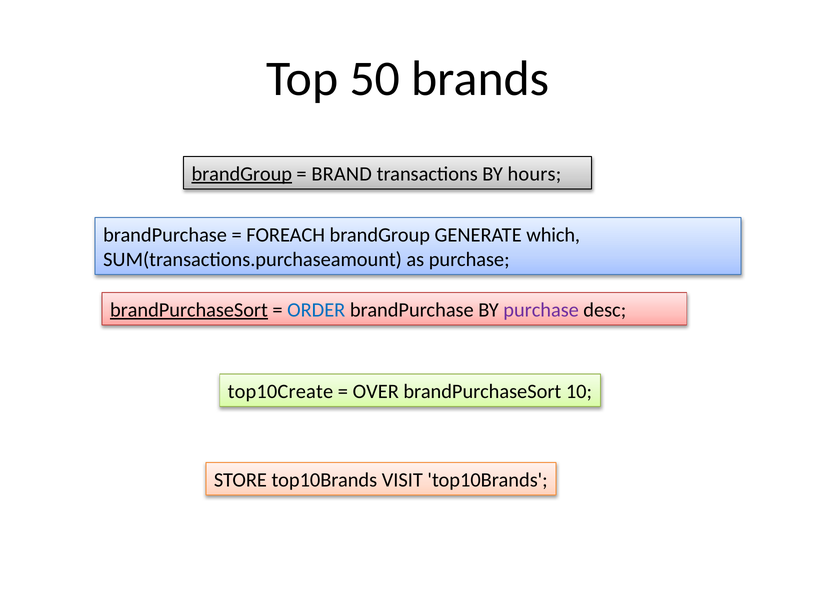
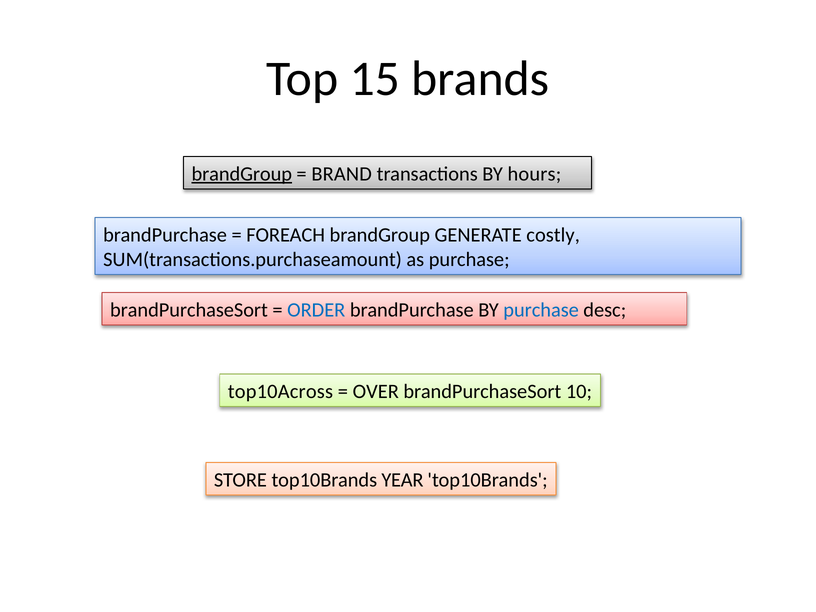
50: 50 -> 15
which: which -> costly
brandPurchaseSort at (189, 310) underline: present -> none
purchase at (541, 310) colour: purple -> blue
top10Create: top10Create -> top10Across
VISIT: VISIT -> YEAR
